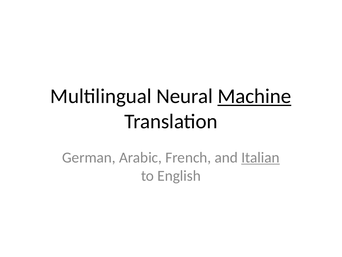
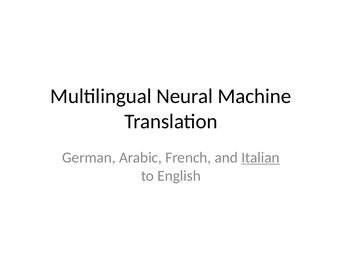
Machine underline: present -> none
